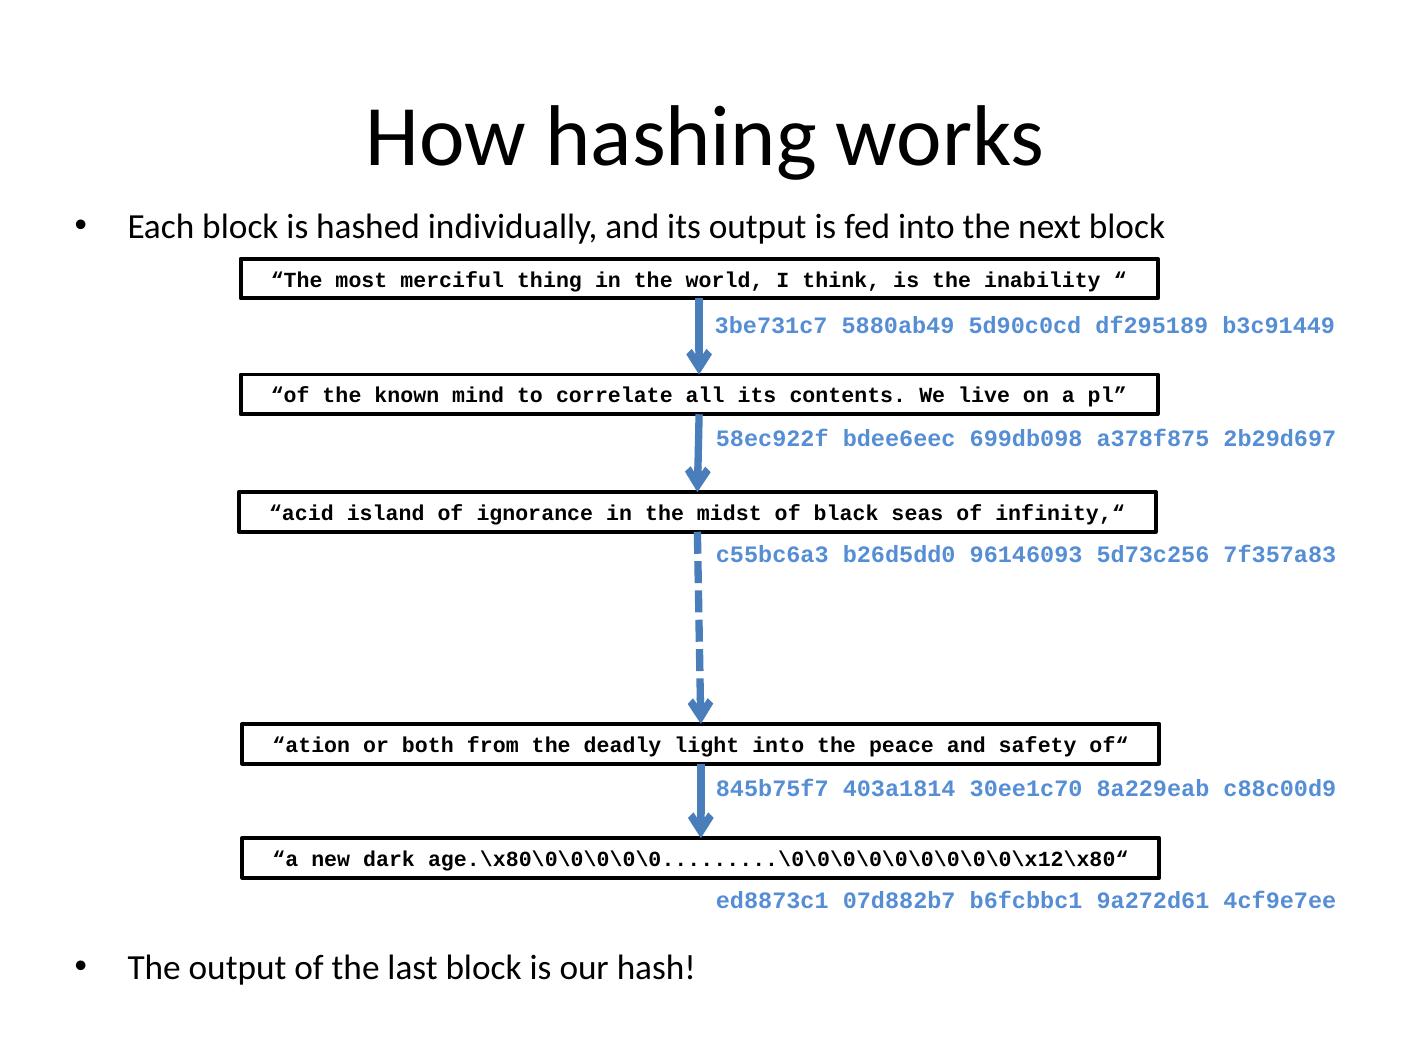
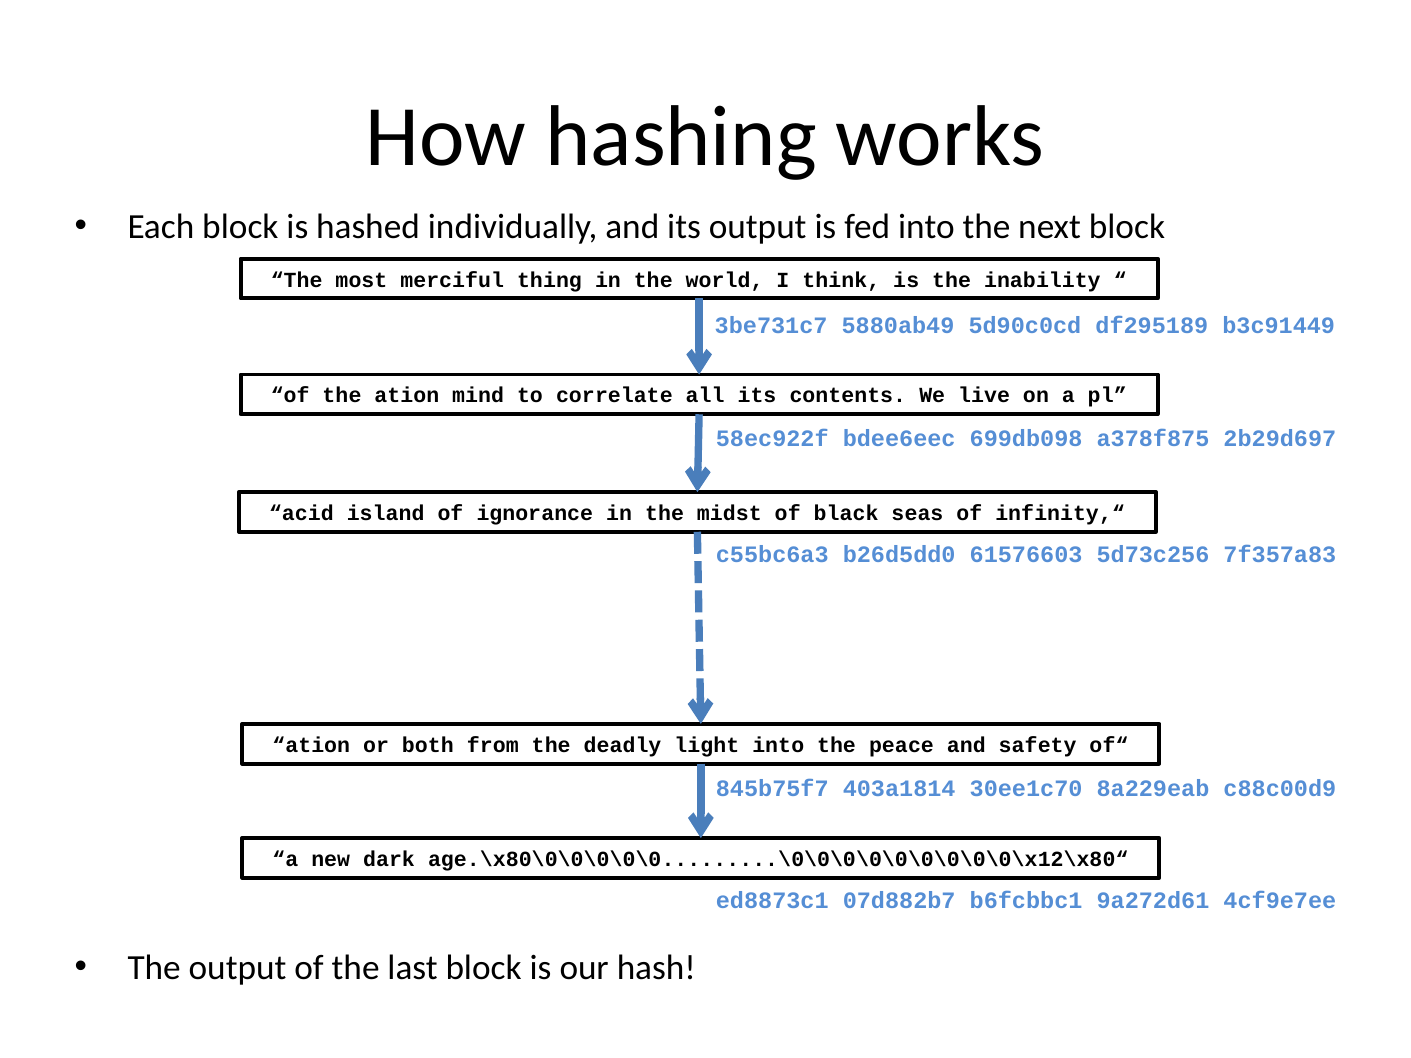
the known: known -> ation
96146093: 96146093 -> 61576603
